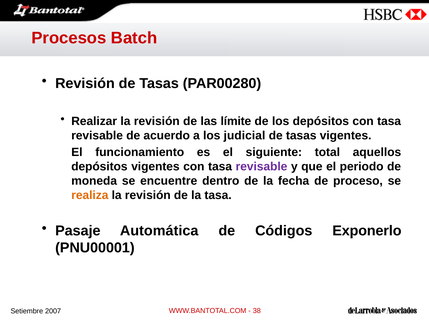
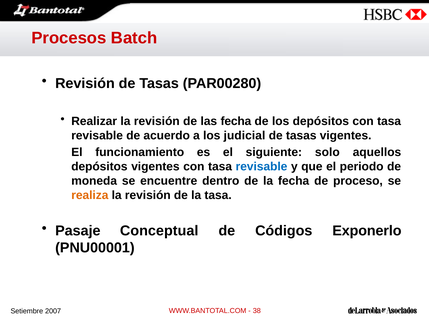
las límite: límite -> fecha
total: total -> solo
revisable at (262, 166) colour: purple -> blue
Automática: Automática -> Conceptual
